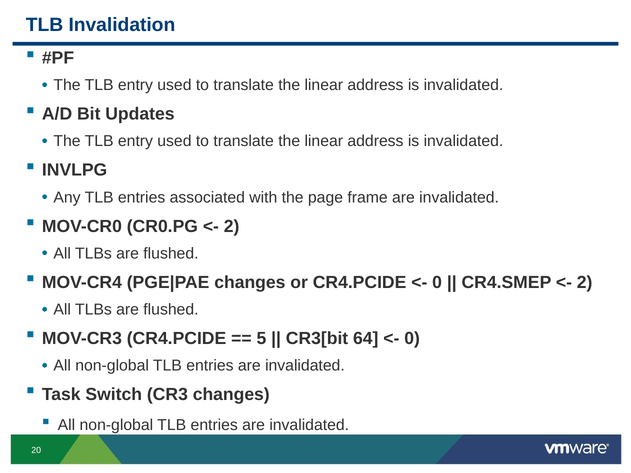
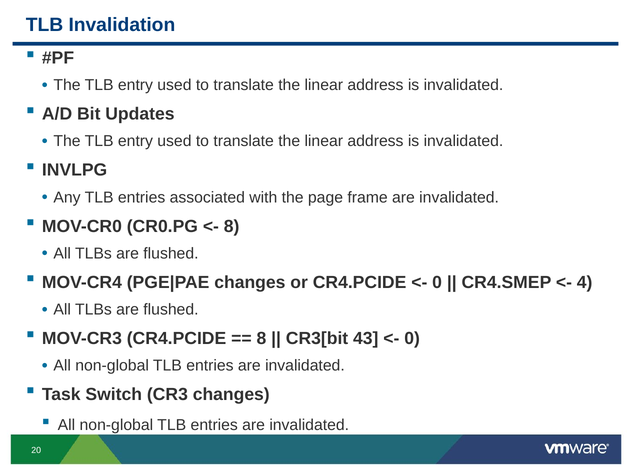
2 at (232, 226): 2 -> 8
2 at (585, 282): 2 -> 4
5 at (261, 339): 5 -> 8
64: 64 -> 43
